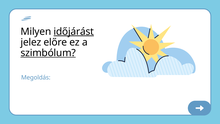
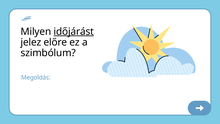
szimbólum underline: present -> none
